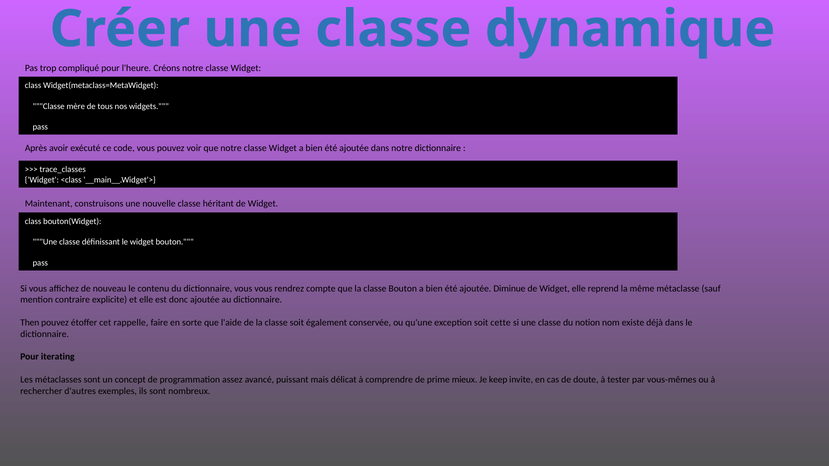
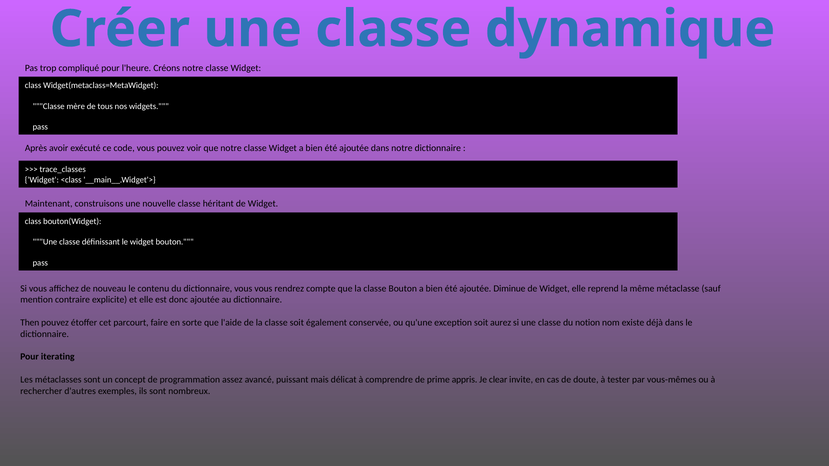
rappelle: rappelle -> parcourt
cette: cette -> aurez
mieux: mieux -> appris
keep: keep -> clear
